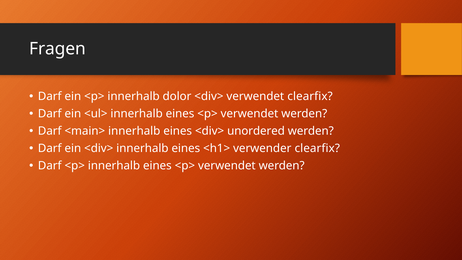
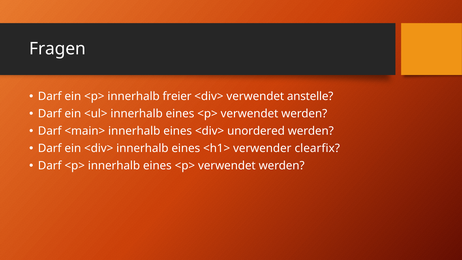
dolor: dolor -> freier
verwendet clearfix: clearfix -> anstelle
